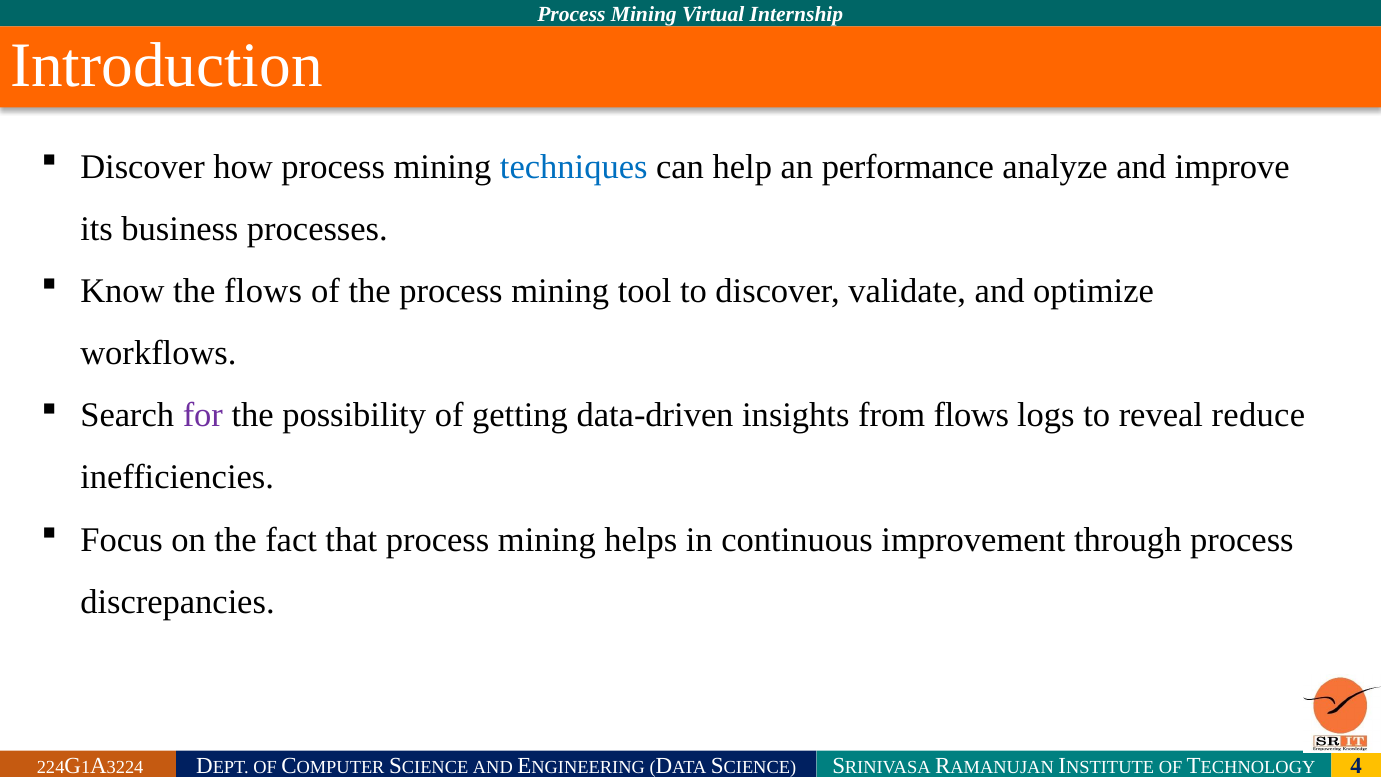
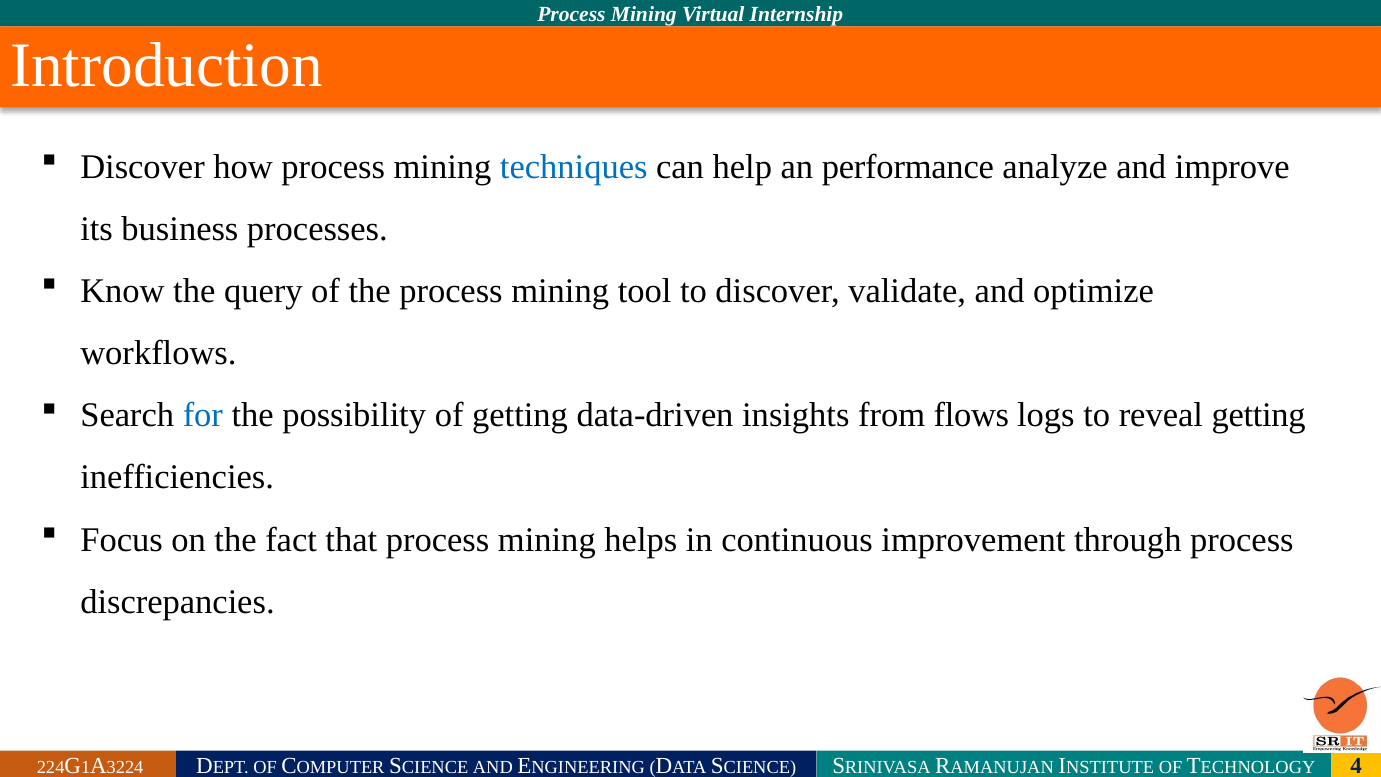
the flows: flows -> query
for colour: purple -> blue
reveal reduce: reduce -> getting
